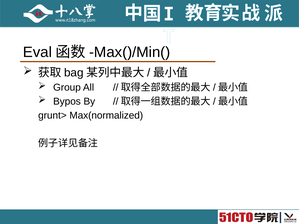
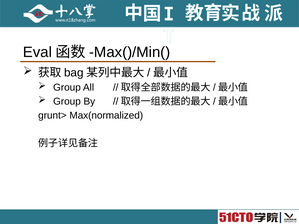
Bypos at (67, 102): Bypos -> Group
